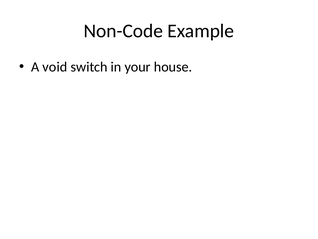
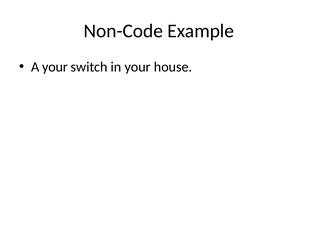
A void: void -> your
